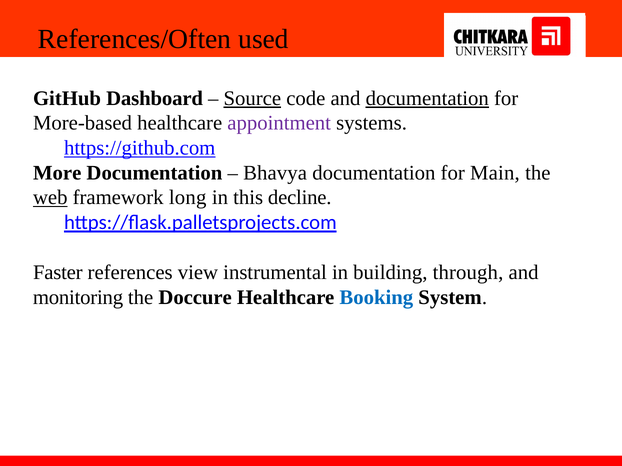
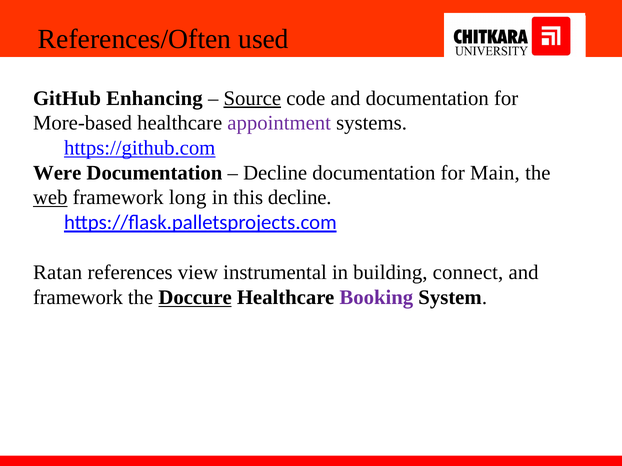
Dashboard: Dashboard -> Enhancing
documentation at (427, 98) underline: present -> none
More: More -> Were
Bhavya at (275, 173): Bhavya -> Decline
Faster: Faster -> Ratan
through: through -> connect
monitoring at (78, 298): monitoring -> framework
Doccure underline: none -> present
Booking colour: blue -> purple
